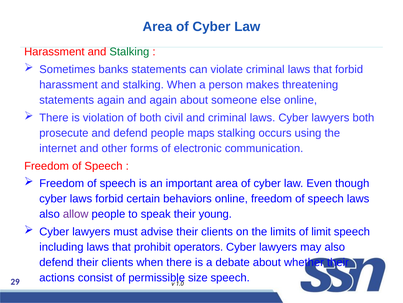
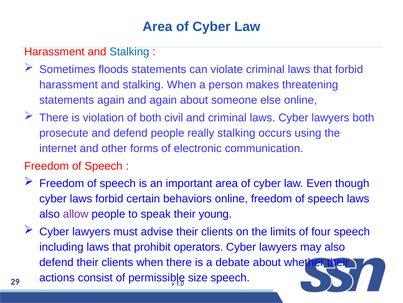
Stalking at (129, 52) colour: green -> blue
banks: banks -> floods
maps: maps -> really
limit: limit -> four
